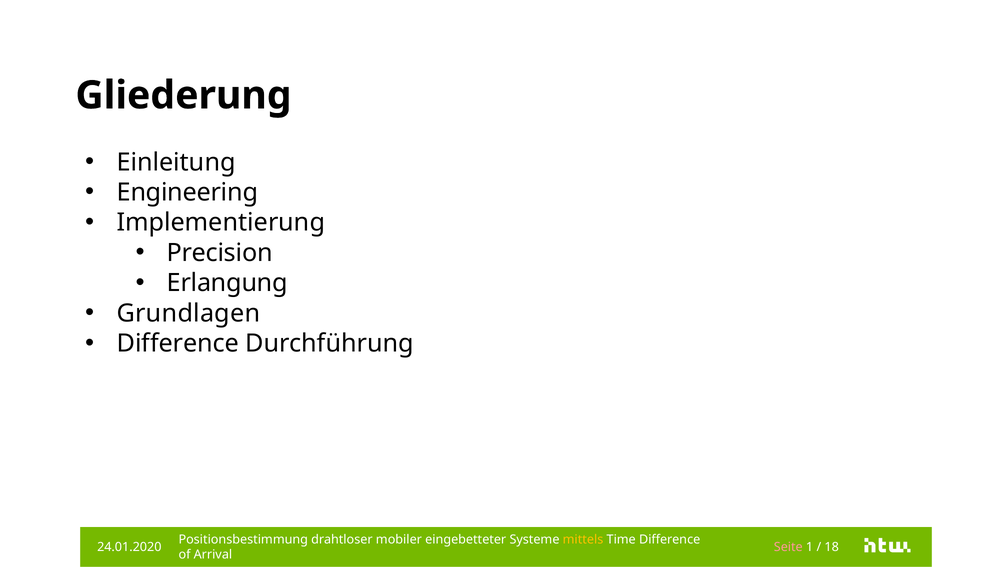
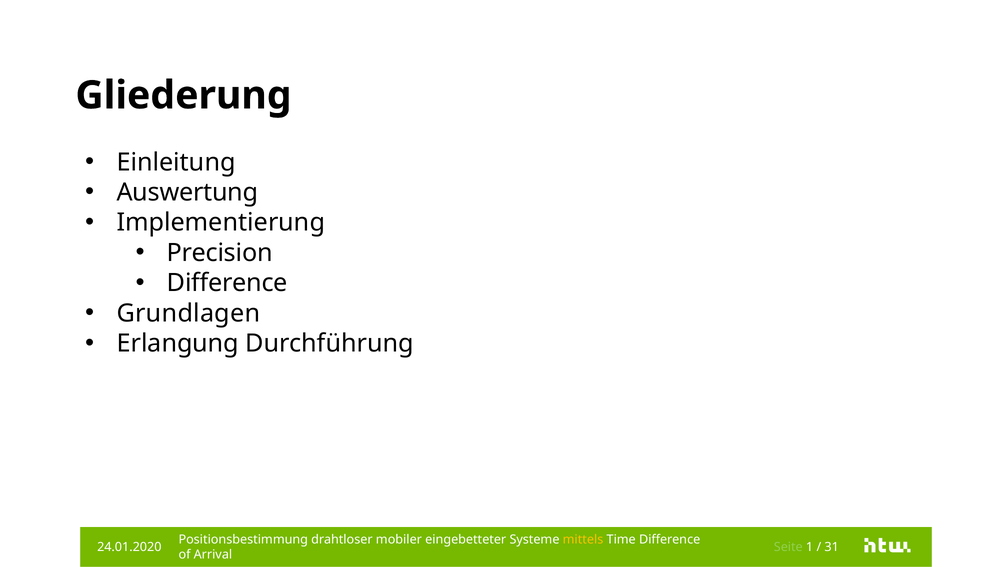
Engineering: Engineering -> Auswertung
Erlangung at (227, 283): Erlangung -> Difference
Difference at (178, 344): Difference -> Erlangung
Seite colour: pink -> light green
18: 18 -> 31
